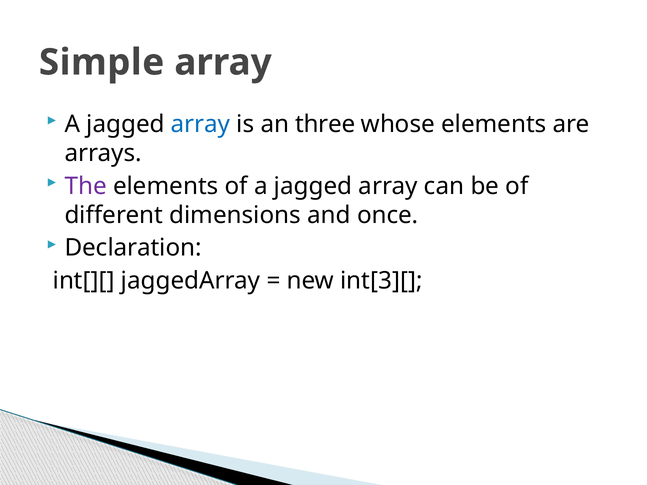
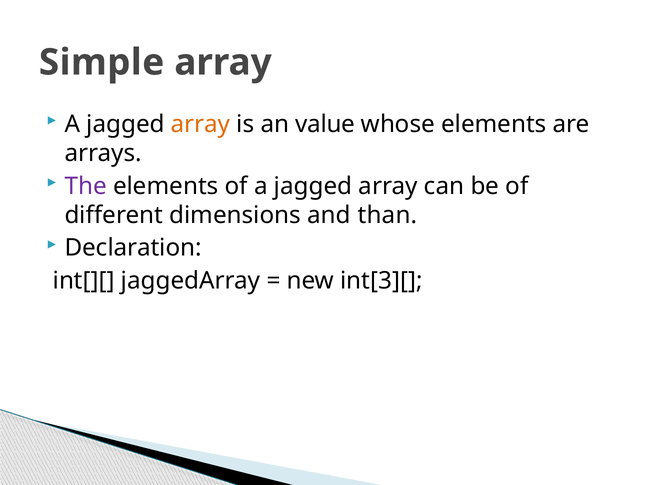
array at (201, 124) colour: blue -> orange
three: three -> value
once: once -> than
